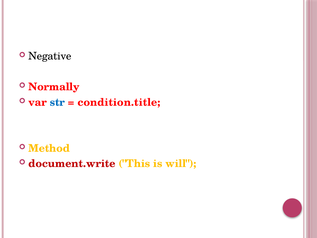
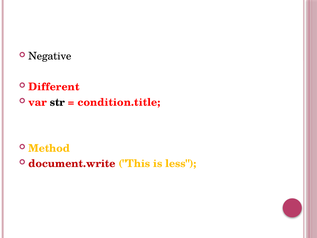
Normally: Normally -> Different
str colour: blue -> black
will: will -> less
